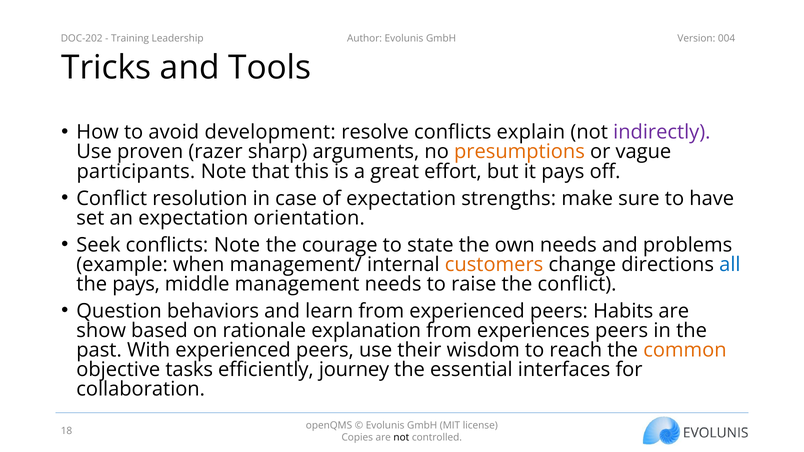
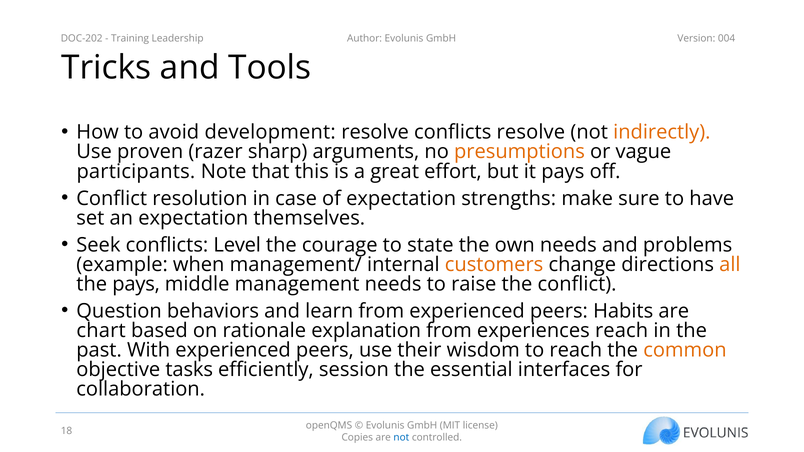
conflicts explain: explain -> resolve
indirectly colour: purple -> orange
orientation: orientation -> themselves
conflicts Note: Note -> Level
all colour: blue -> orange
show: show -> chart
experiences peers: peers -> reach
journey: journey -> session
not at (401, 438) colour: black -> blue
